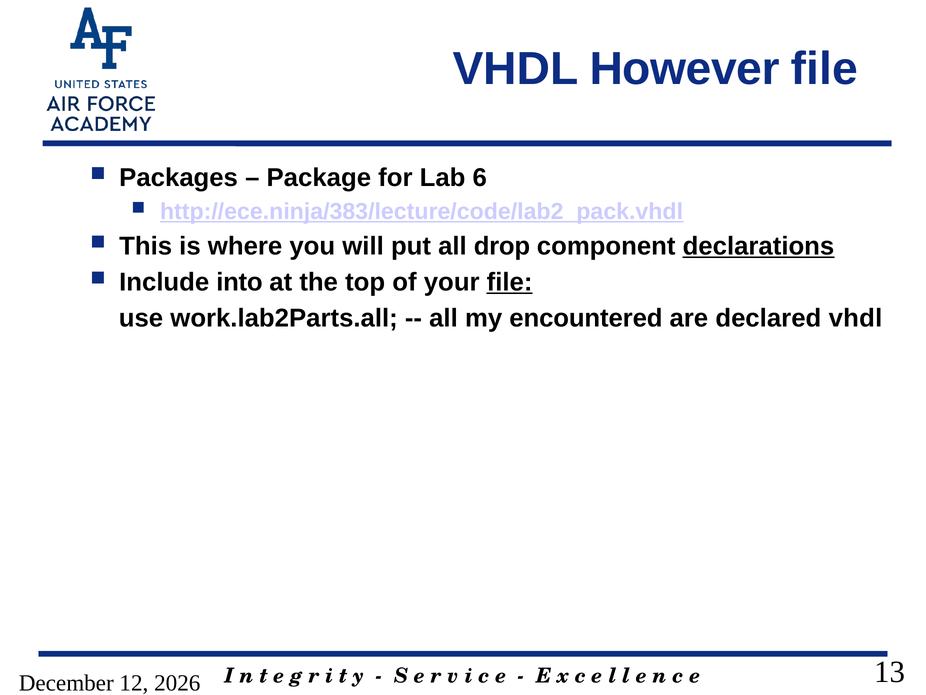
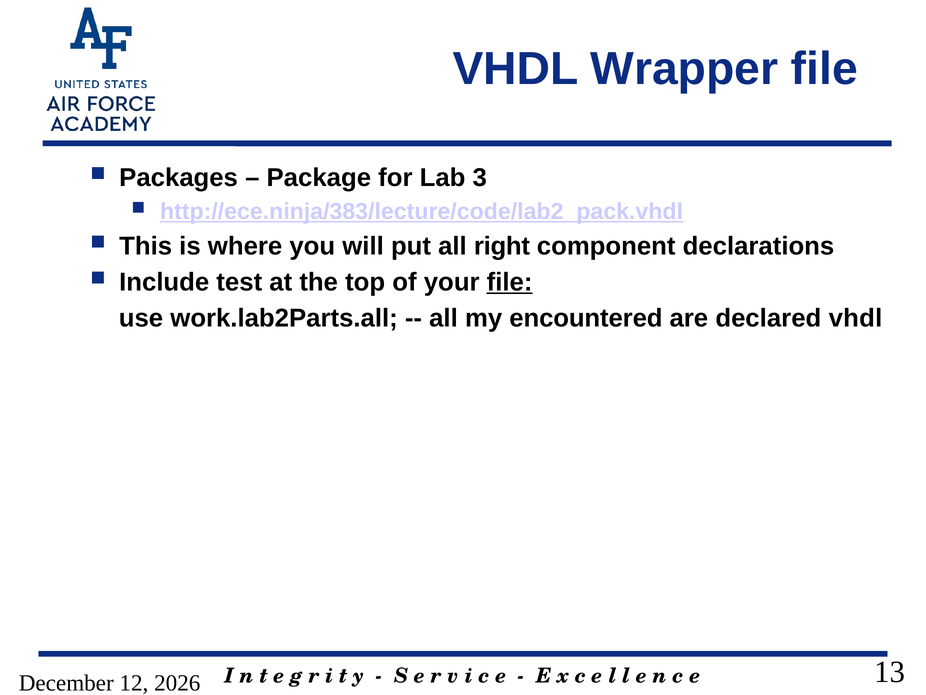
However: However -> Wrapper
6: 6 -> 3
drop: drop -> right
declarations underline: present -> none
into: into -> test
